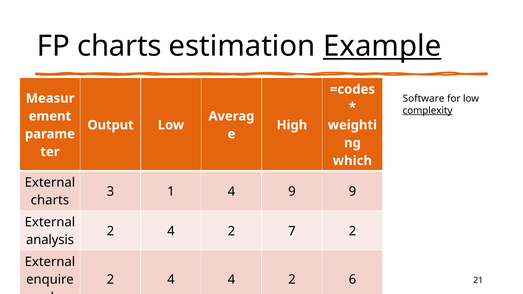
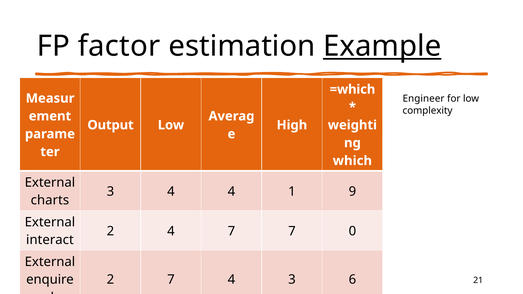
FP charts: charts -> factor
=codes: =codes -> =which
Software: Software -> Engineer
complexity underline: present -> none
3 1: 1 -> 4
4 9: 9 -> 1
2 4 2: 2 -> 7
7 2: 2 -> 0
analysis: analysis -> interact
4 at (171, 280): 4 -> 7
2 at (292, 280): 2 -> 3
